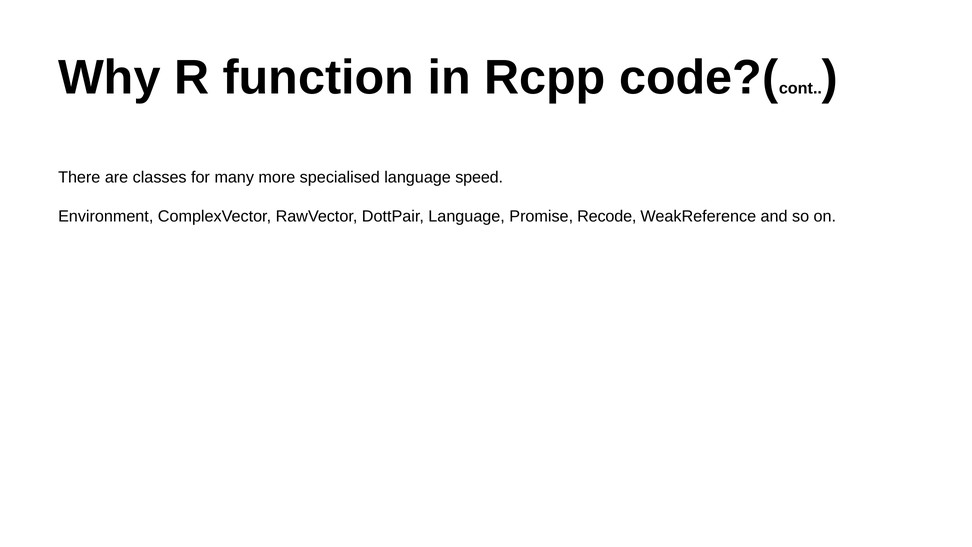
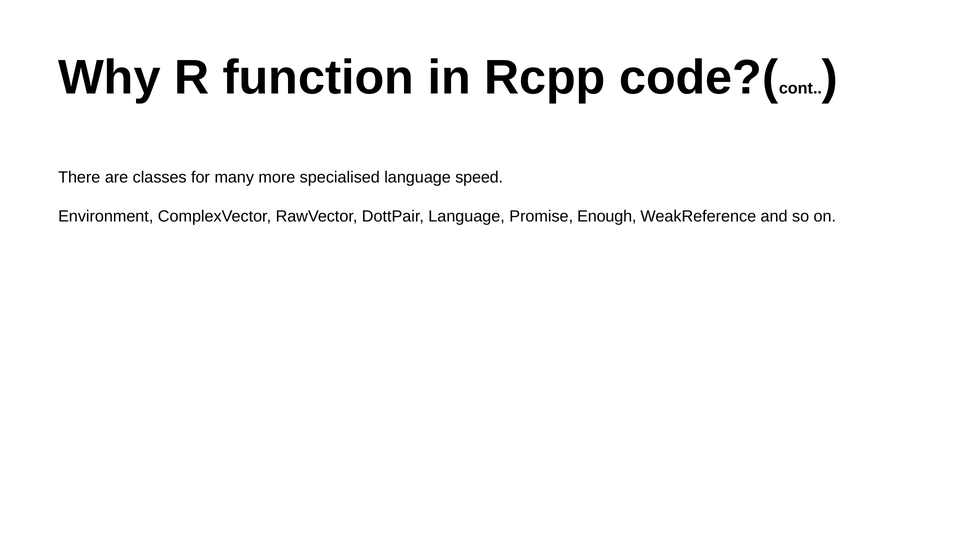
Recode: Recode -> Enough
